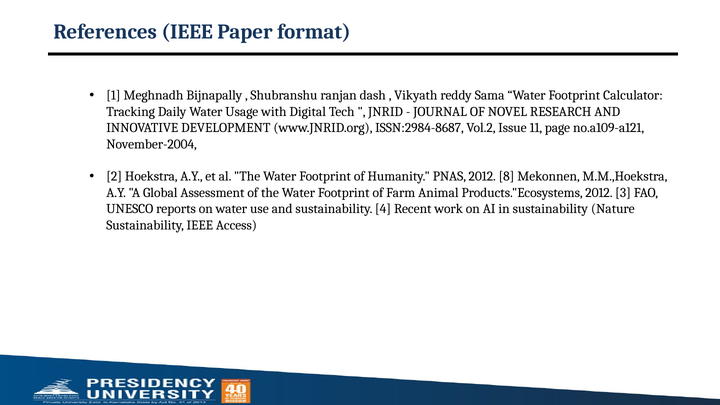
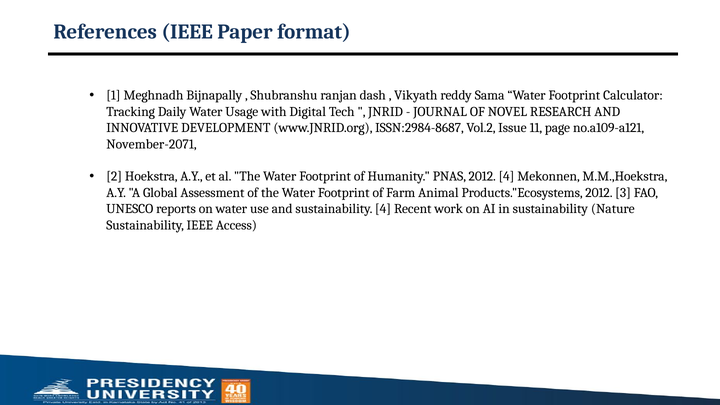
November-2004: November-2004 -> November-2071
2012 8: 8 -> 4
